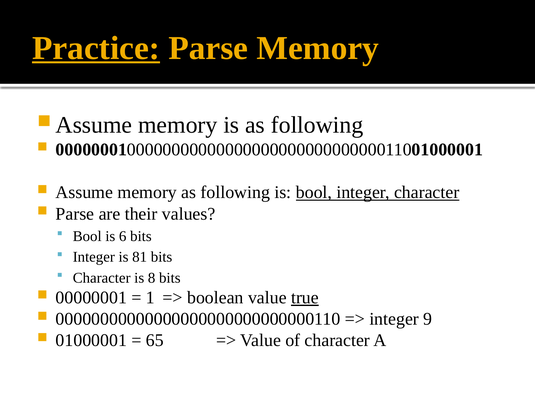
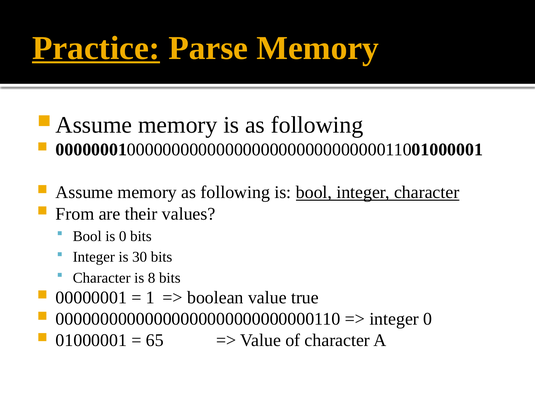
Parse at (75, 214): Parse -> From
is 6: 6 -> 0
81: 81 -> 30
true underline: present -> none
integer 9: 9 -> 0
